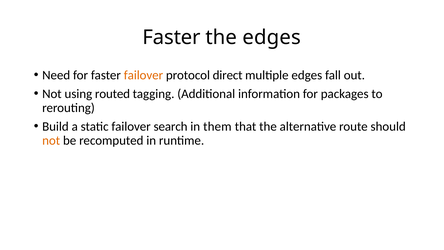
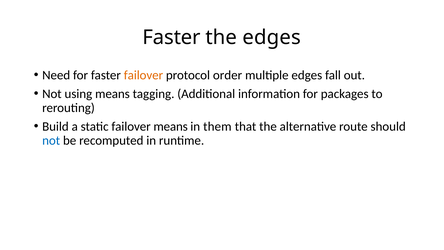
direct: direct -> order
using routed: routed -> means
failover search: search -> means
not at (51, 140) colour: orange -> blue
